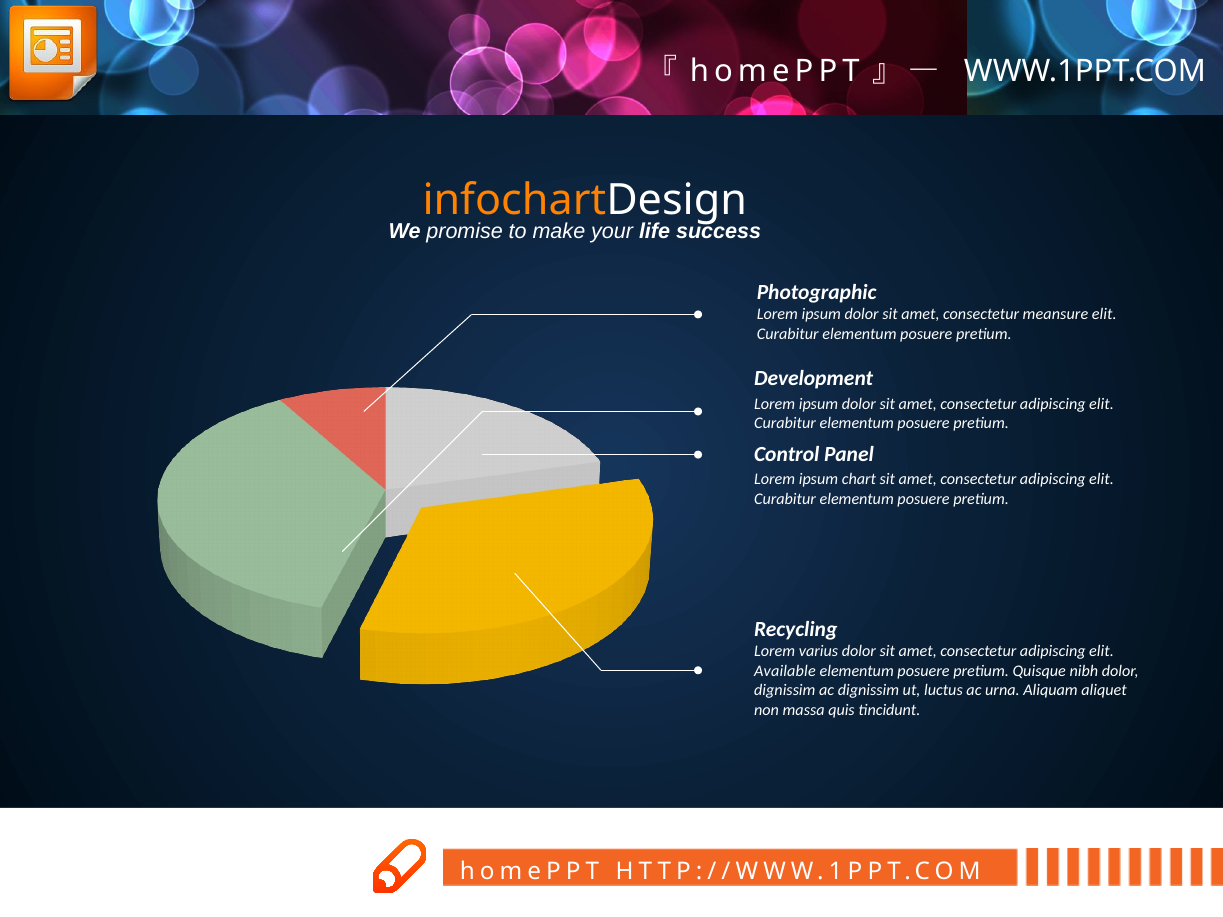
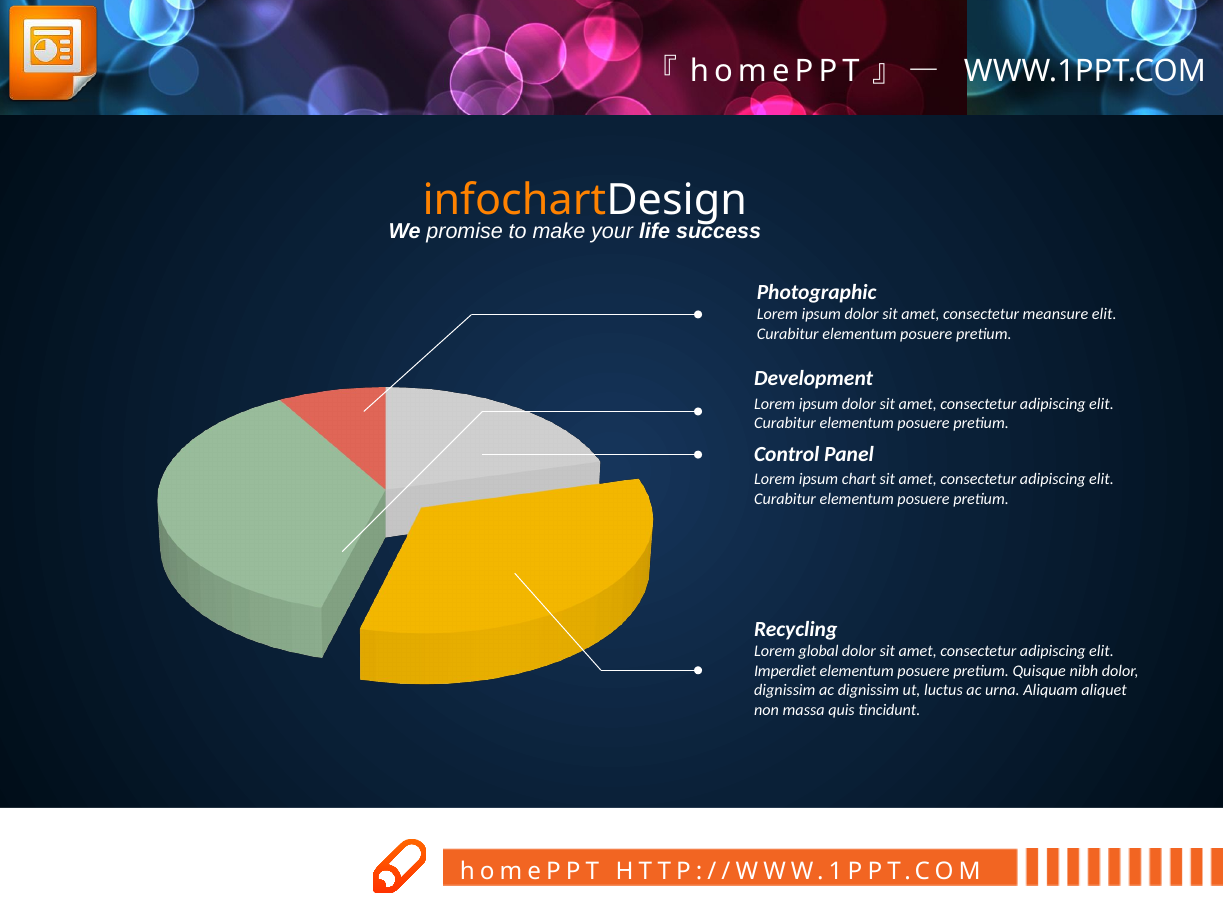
varius: varius -> global
Available: Available -> Imperdiet
